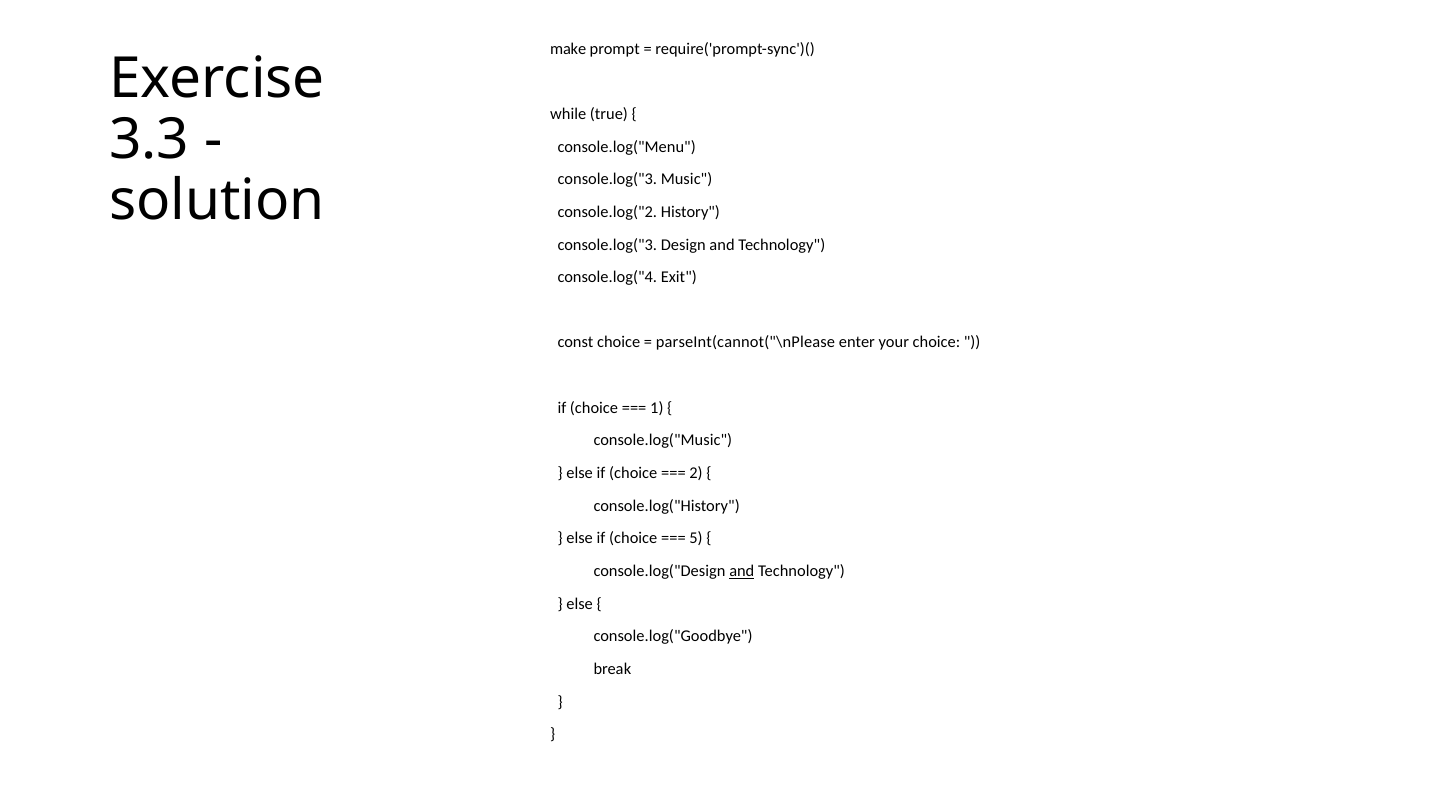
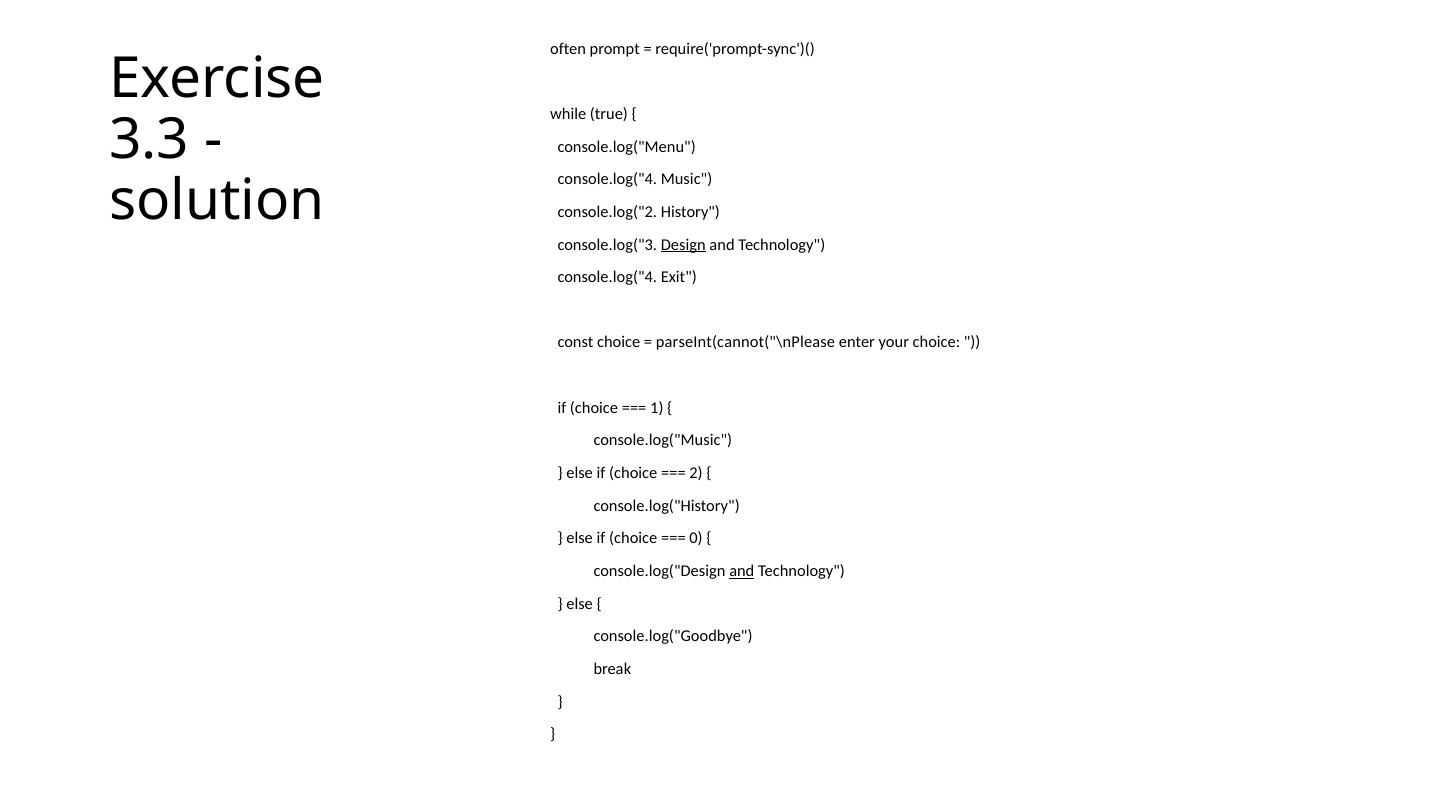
make: make -> often
console.log("3 at (607, 179): console.log("3 -> console.log("4
Design underline: none -> present
5: 5 -> 0
